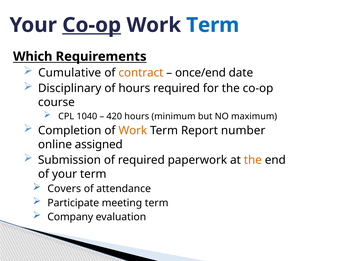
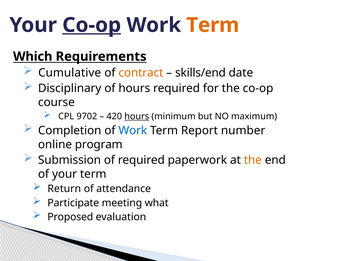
Term at (213, 25) colour: blue -> orange
once/end: once/end -> skills/end
1040: 1040 -> 9702
hours at (137, 116) underline: none -> present
Work at (133, 130) colour: orange -> blue
assigned: assigned -> program
Covers: Covers -> Return
meeting term: term -> what
Company: Company -> Proposed
